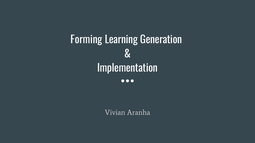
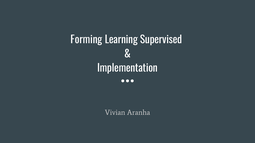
Generation: Generation -> Supervised
